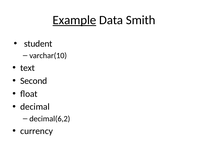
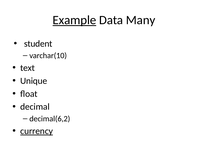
Smith: Smith -> Many
Second: Second -> Unique
currency underline: none -> present
